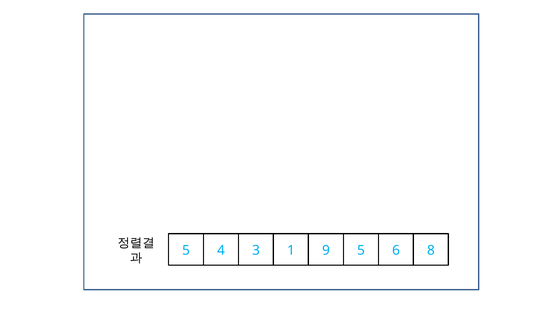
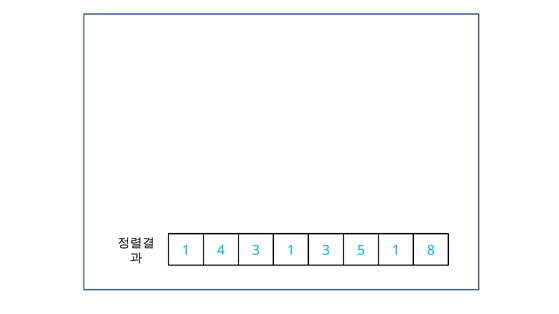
5 at (186, 251): 5 -> 1
1 9: 9 -> 3
5 6: 6 -> 1
